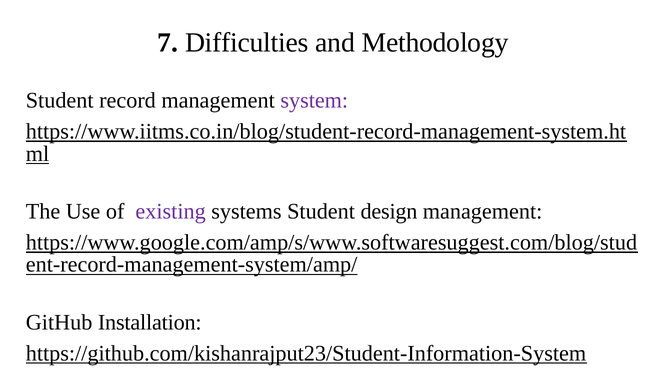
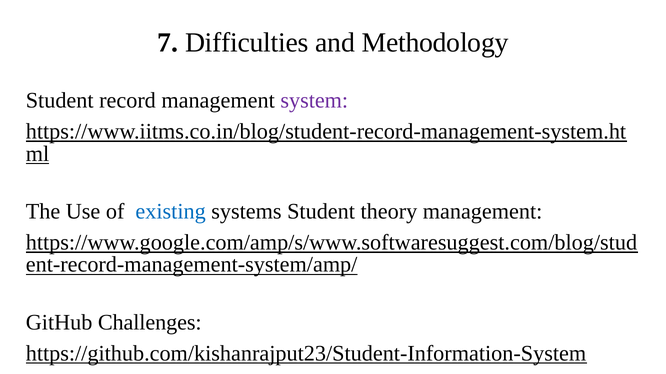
existing colour: purple -> blue
design: design -> theory
Installation: Installation -> Challenges
